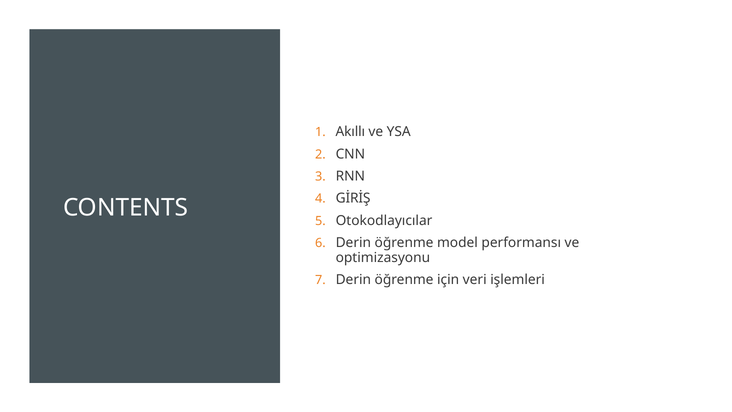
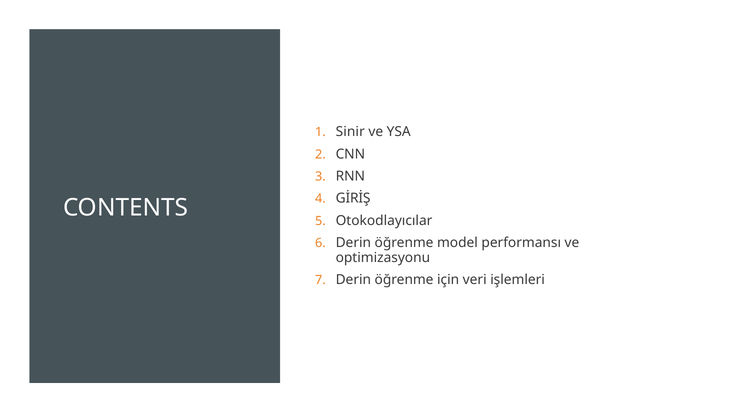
Akıllı: Akıllı -> Sinir
